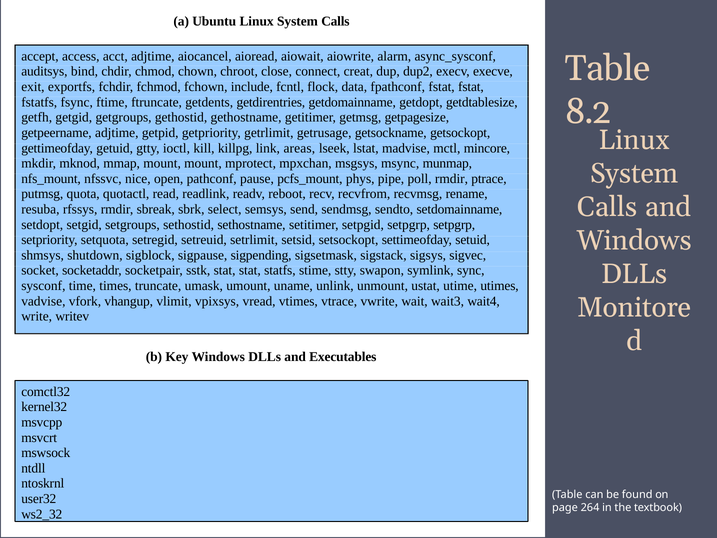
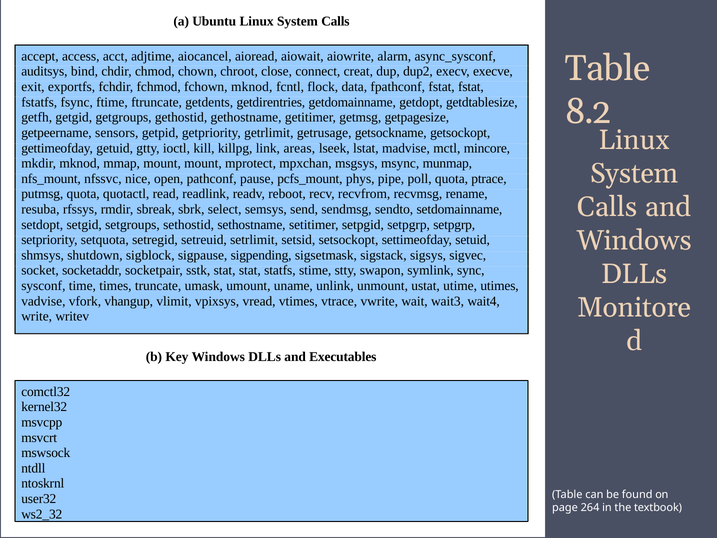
fchown include: include -> mknod
getpeername adjtime: adjtime -> sensors
poll rmdir: rmdir -> quota
